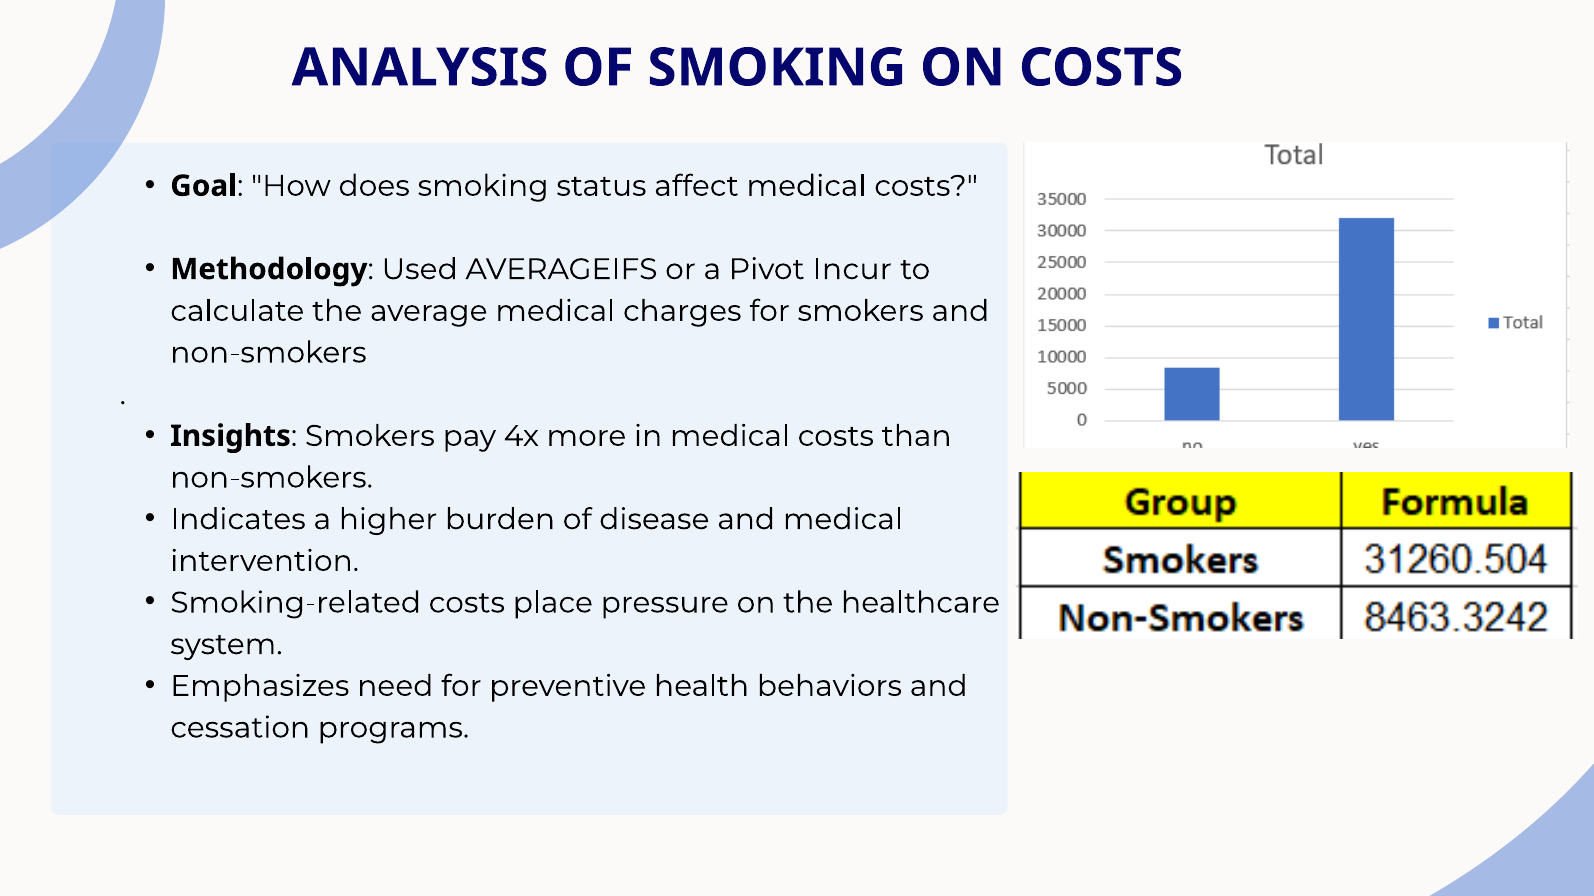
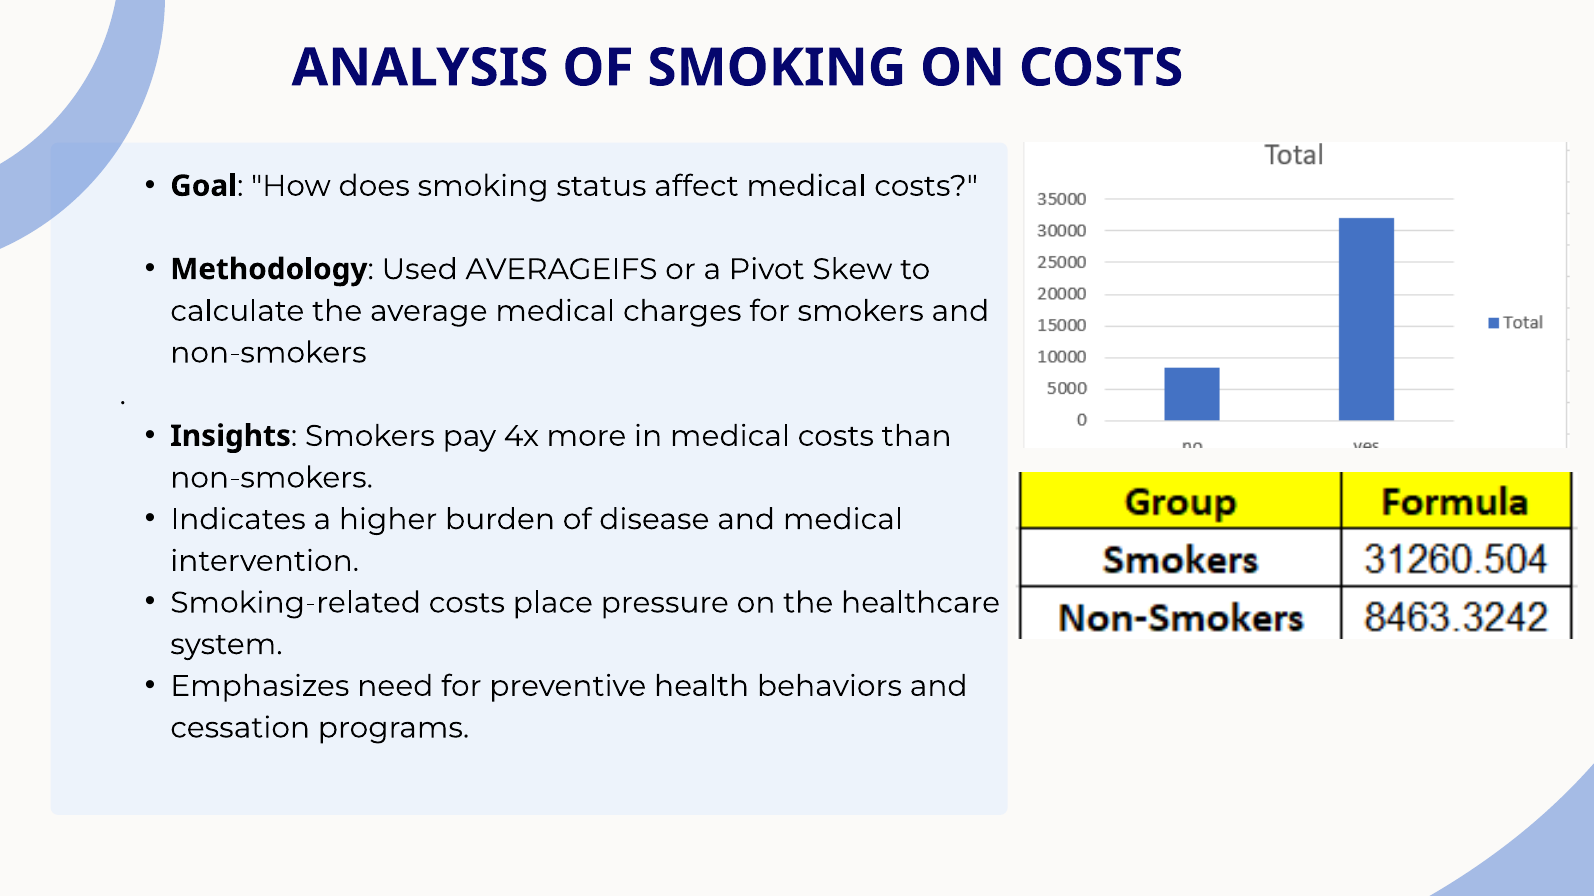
Incur: Incur -> Skew
